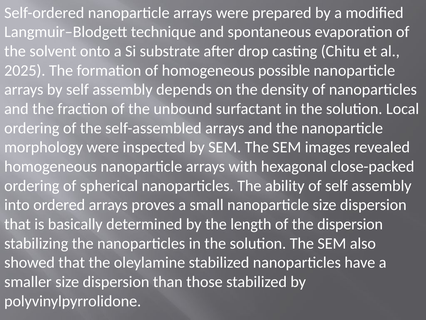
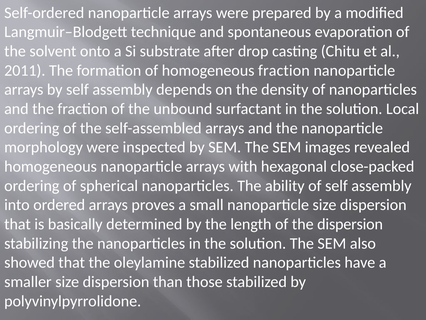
2025: 2025 -> 2011
homogeneous possible: possible -> fraction
